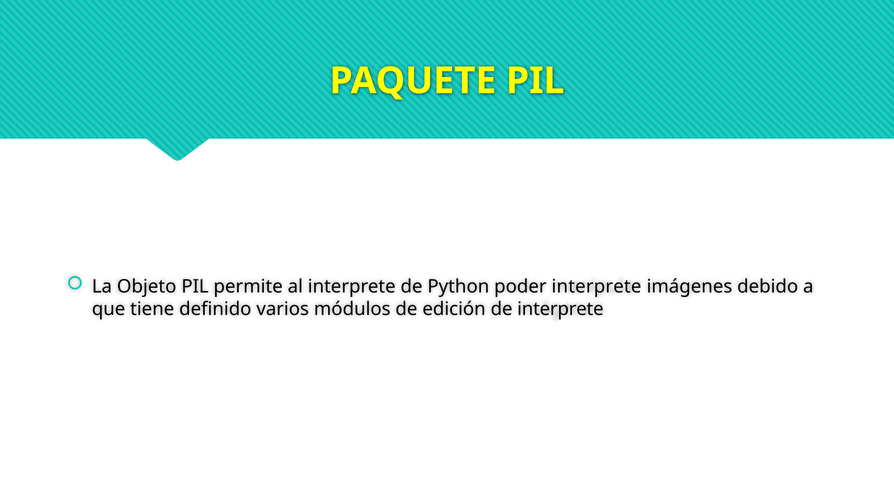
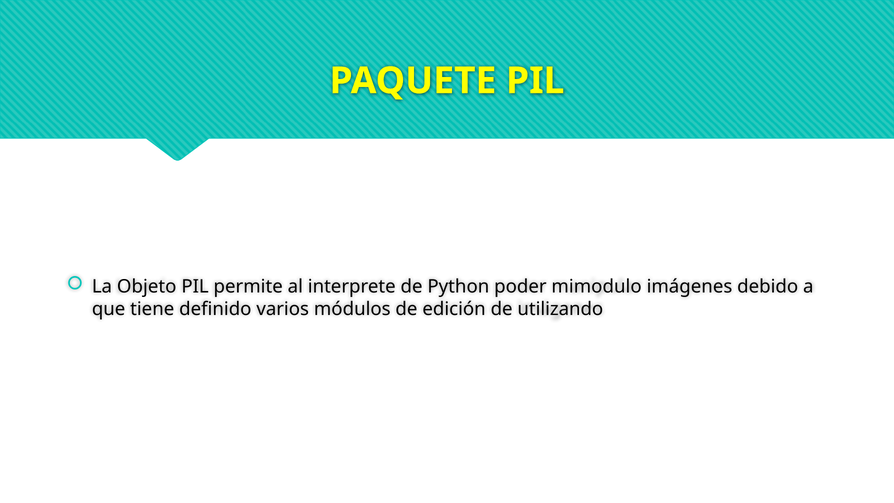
poder interprete: interprete -> mimodulo
de interprete: interprete -> utilizando
